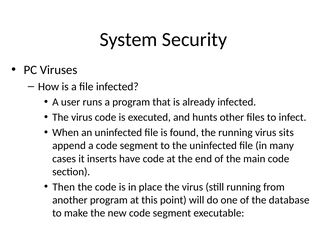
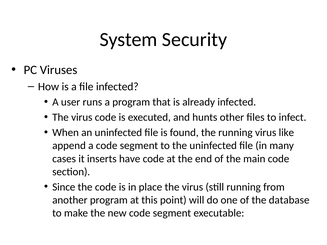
sits: sits -> like
Then: Then -> Since
